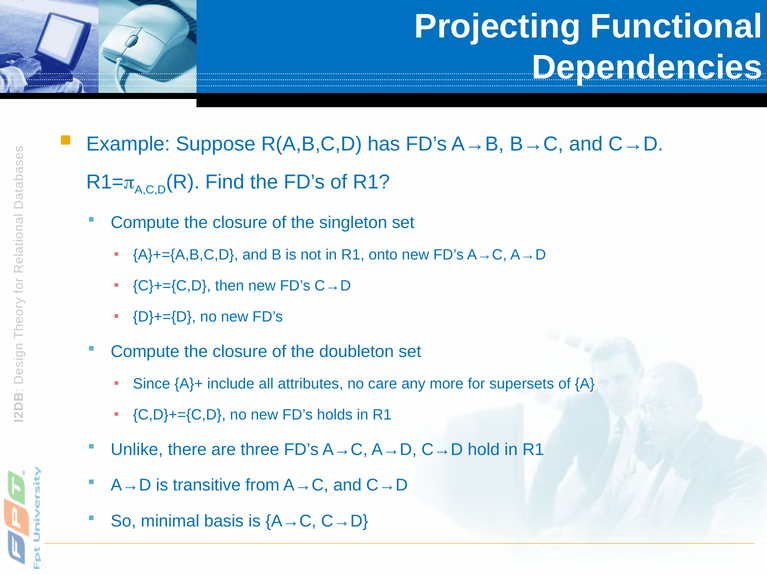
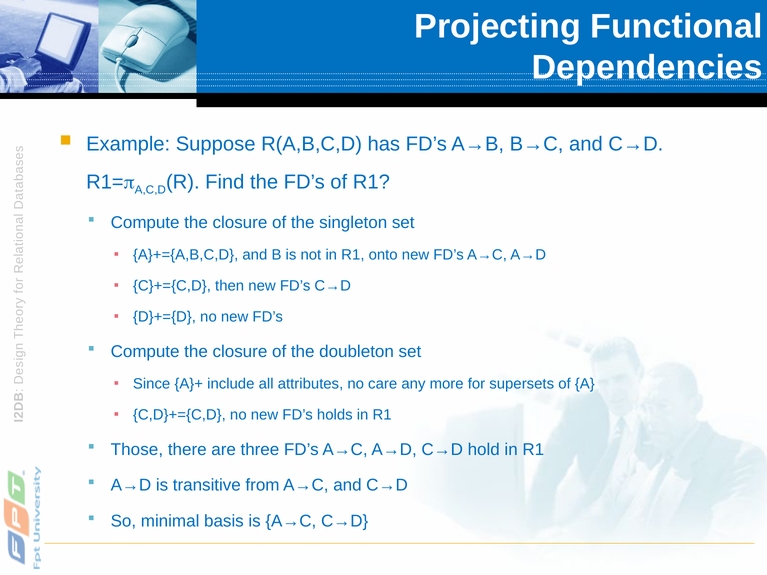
Unlike: Unlike -> Those
